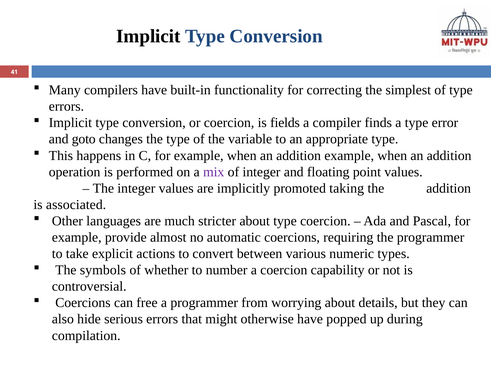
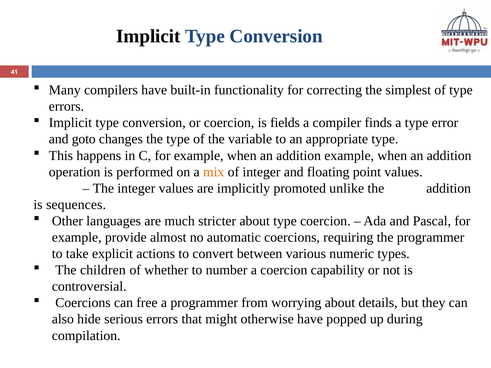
mix colour: purple -> orange
taking: taking -> unlike
associated: associated -> sequences
symbols: symbols -> children
